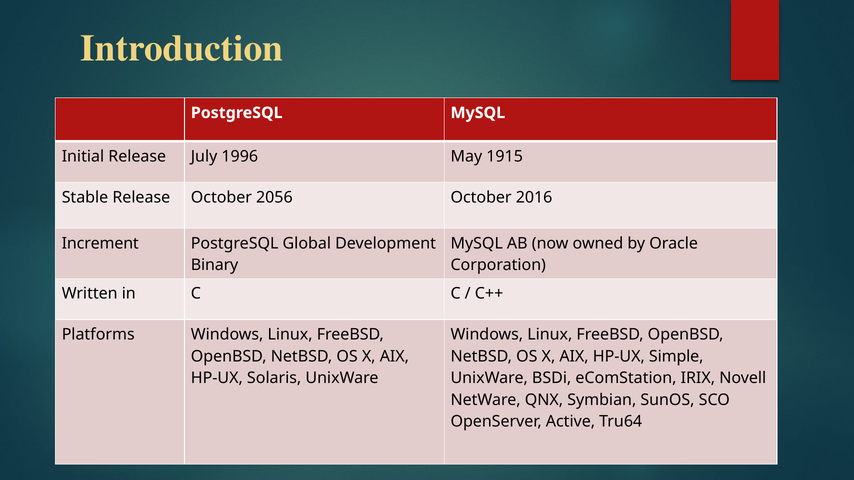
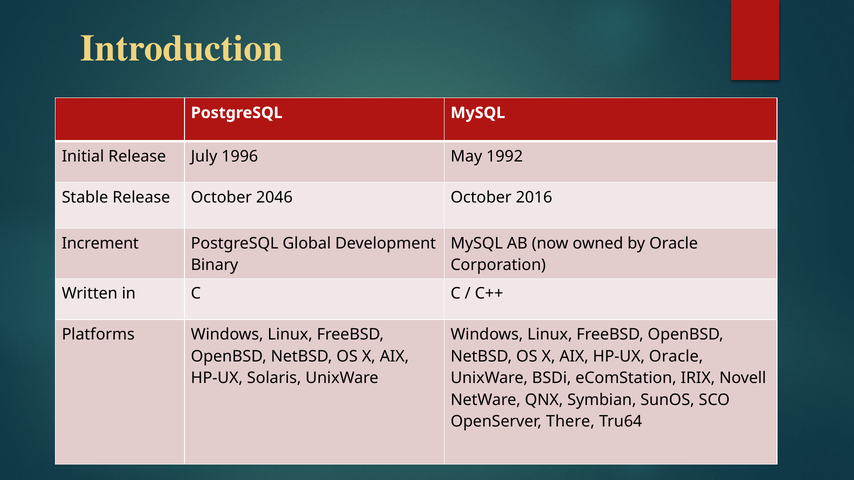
1915: 1915 -> 1992
2056: 2056 -> 2046
HP-UX Simple: Simple -> Oracle
Active: Active -> There
